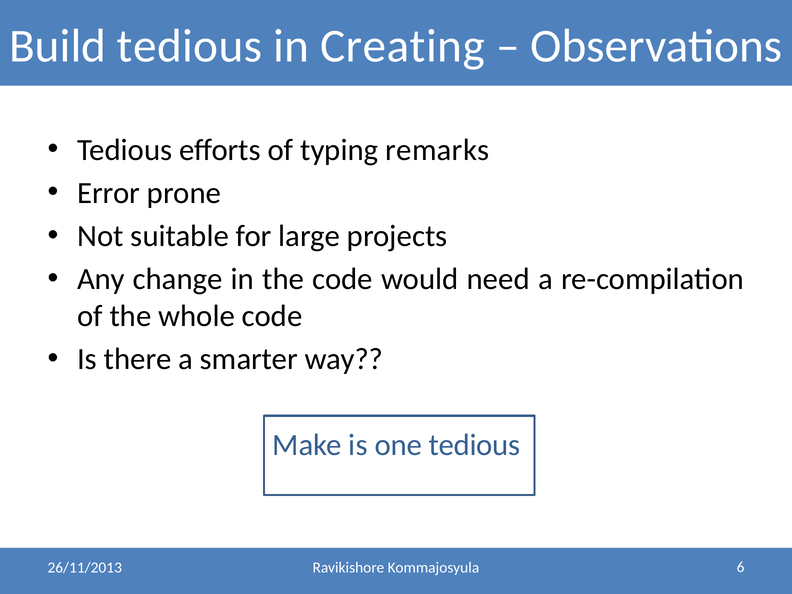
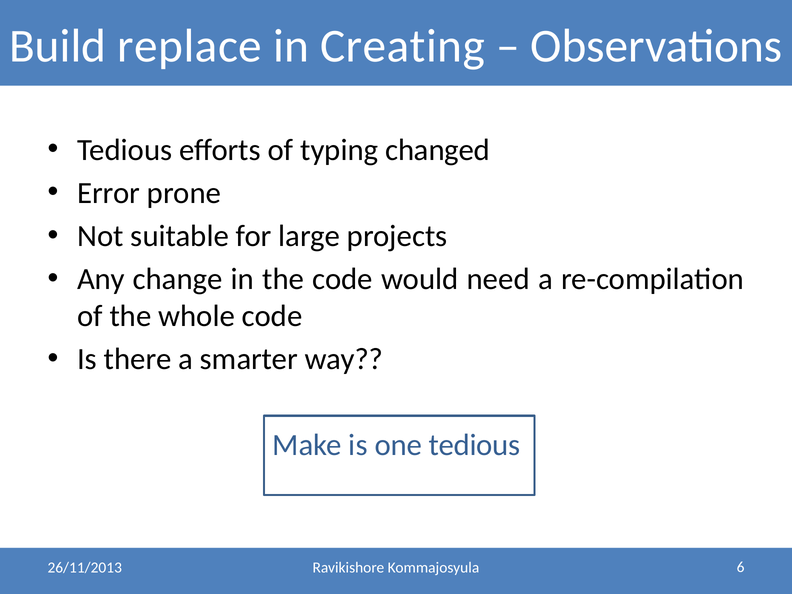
Build tedious: tedious -> replace
remarks: remarks -> changed
